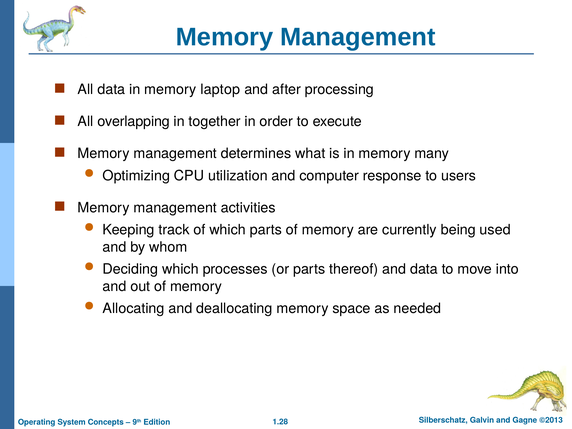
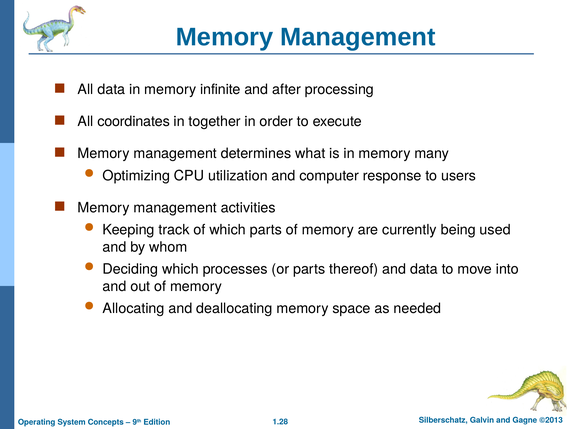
laptop: laptop -> infinite
overlapping: overlapping -> coordinates
